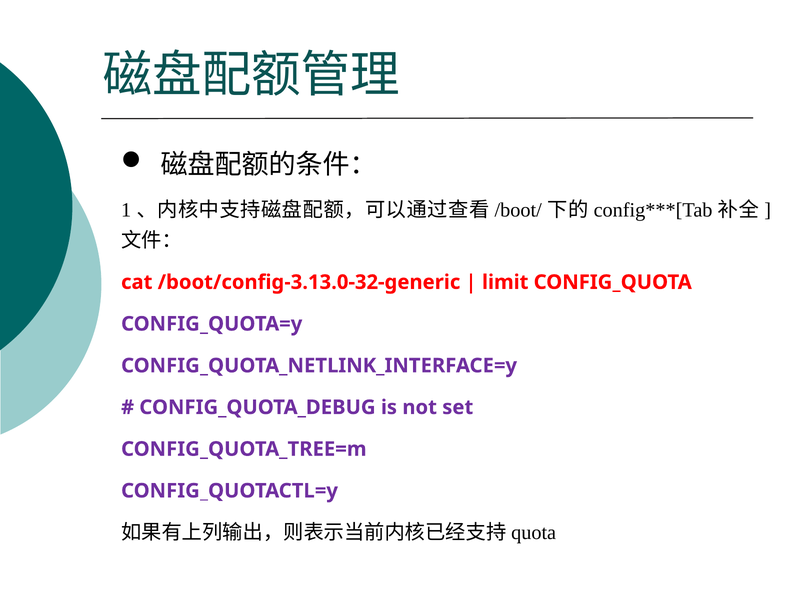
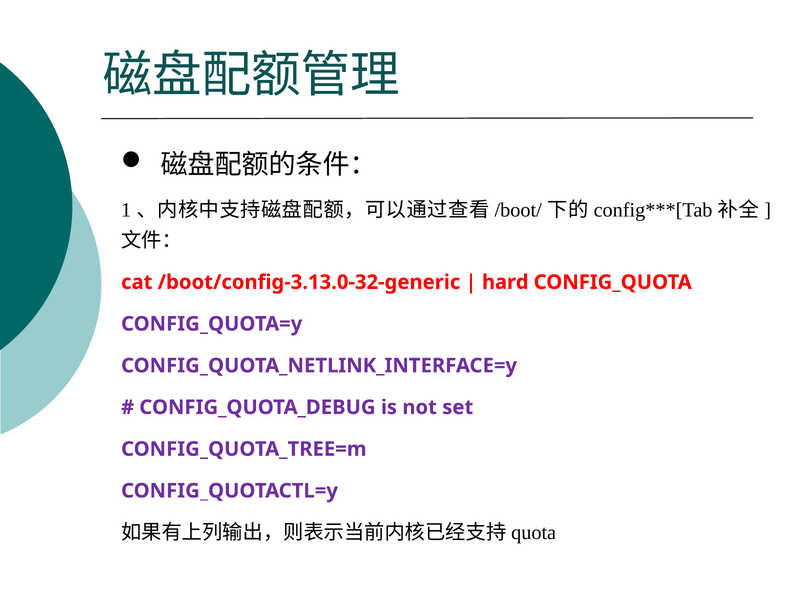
limit: limit -> hard
